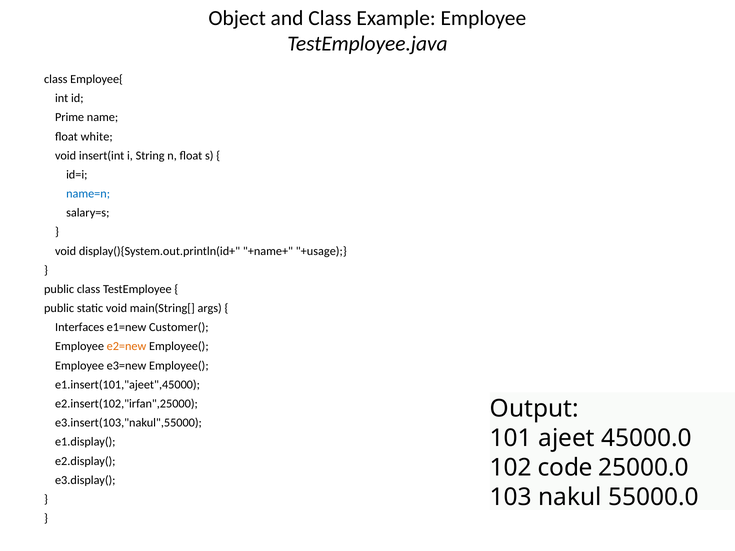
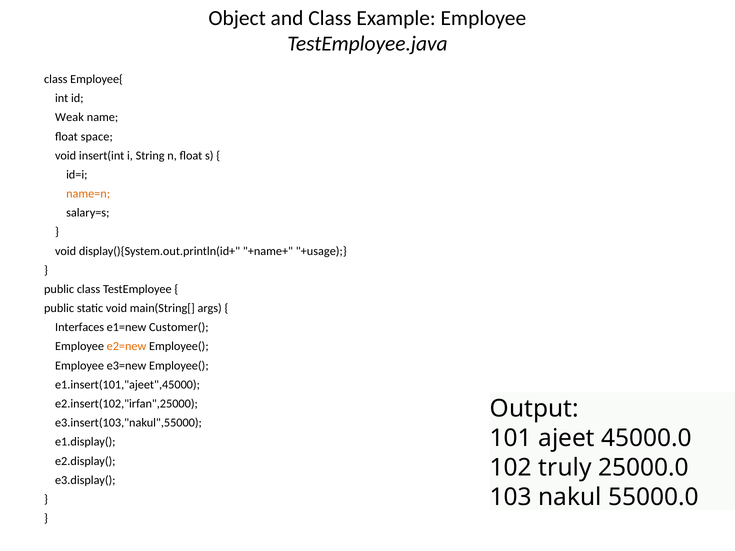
Prime: Prime -> Weak
white: white -> space
name=n colour: blue -> orange
code: code -> truly
